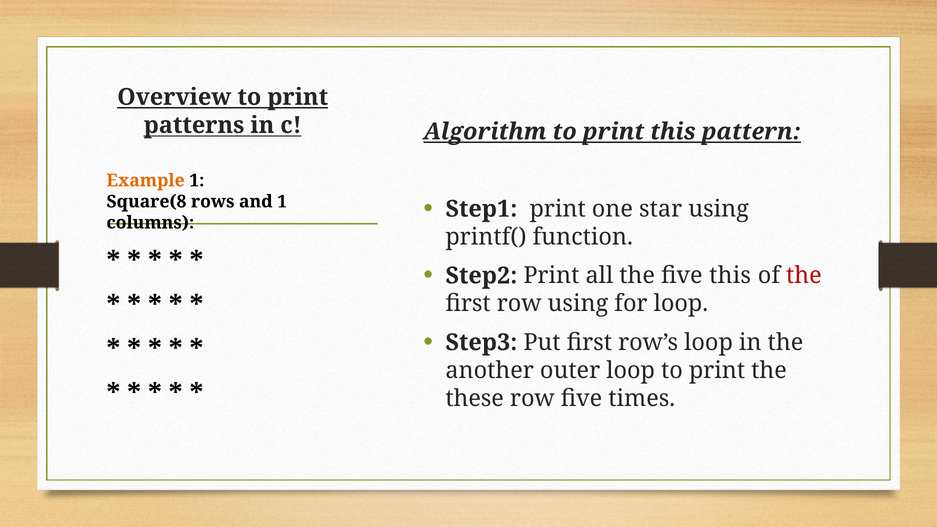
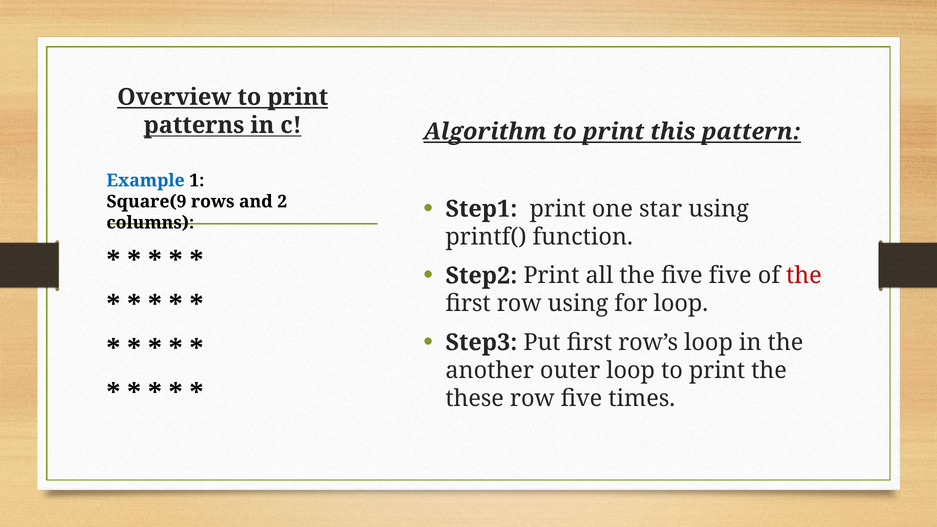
Example colour: orange -> blue
Square(8: Square(8 -> Square(9
and 1: 1 -> 2
five this: this -> five
